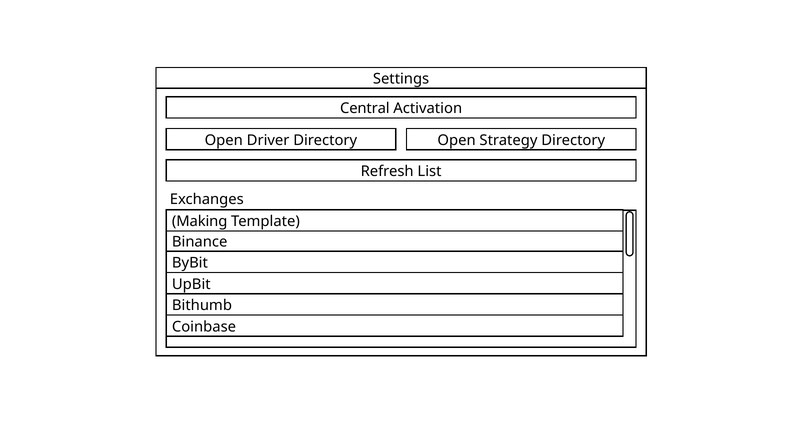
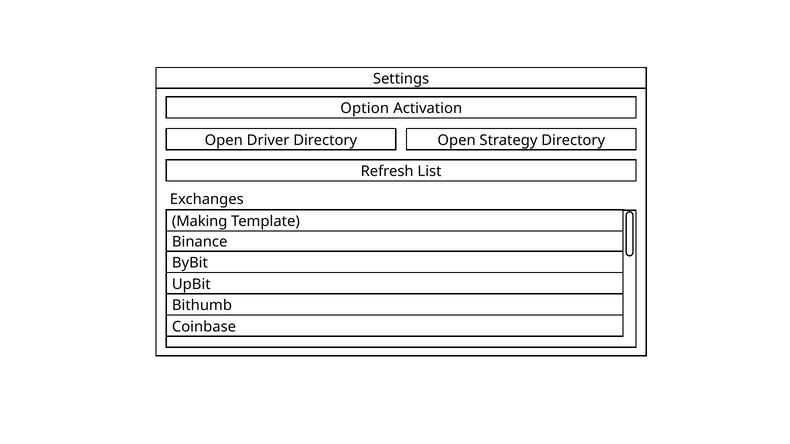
Central: Central -> Option
